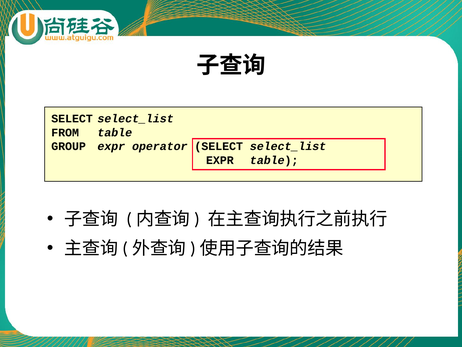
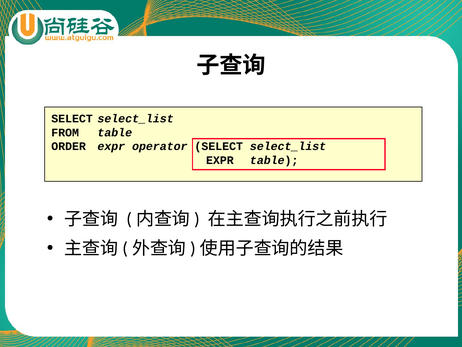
GROUP: GROUP -> ORDER
